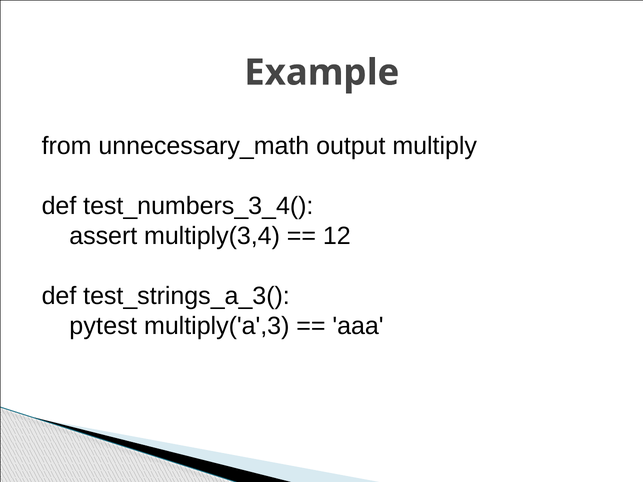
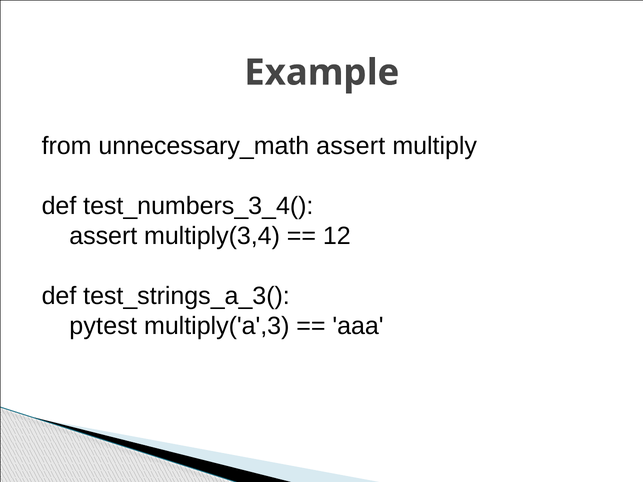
unnecessary_math output: output -> assert
